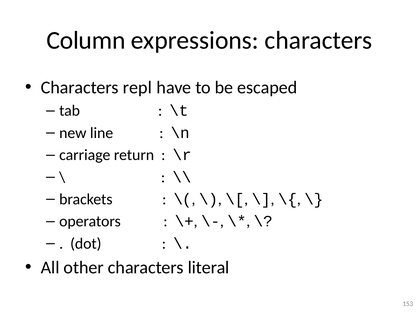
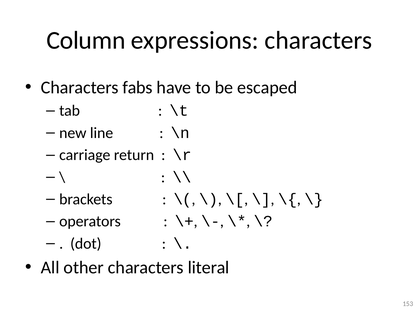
repl: repl -> fabs
